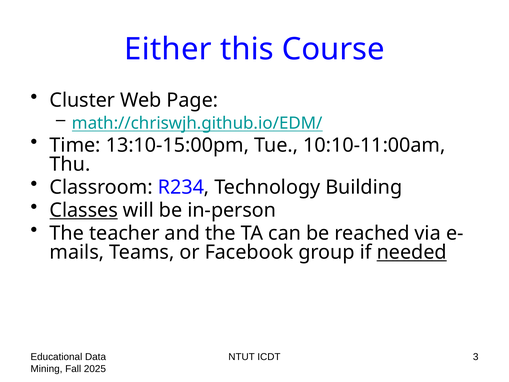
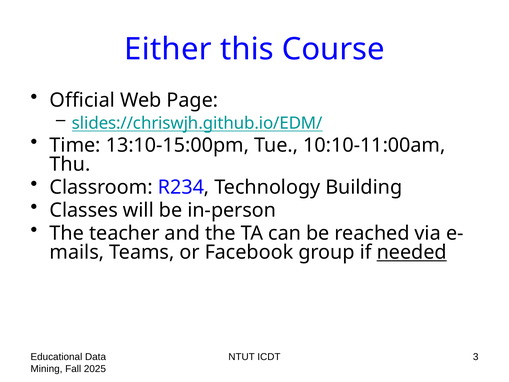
Cluster: Cluster -> Official
math://chriswjh.github.io/EDM/: math://chriswjh.github.io/EDM/ -> slides://chriswjh.github.io/EDM/
Classes underline: present -> none
